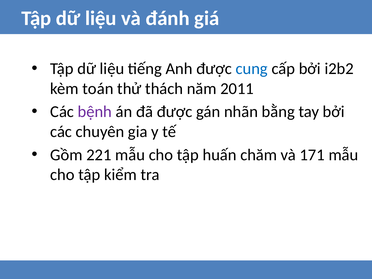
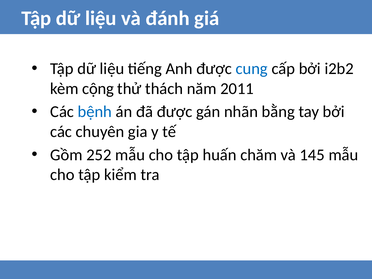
toán: toán -> cộng
bệnh colour: purple -> blue
221: 221 -> 252
171: 171 -> 145
